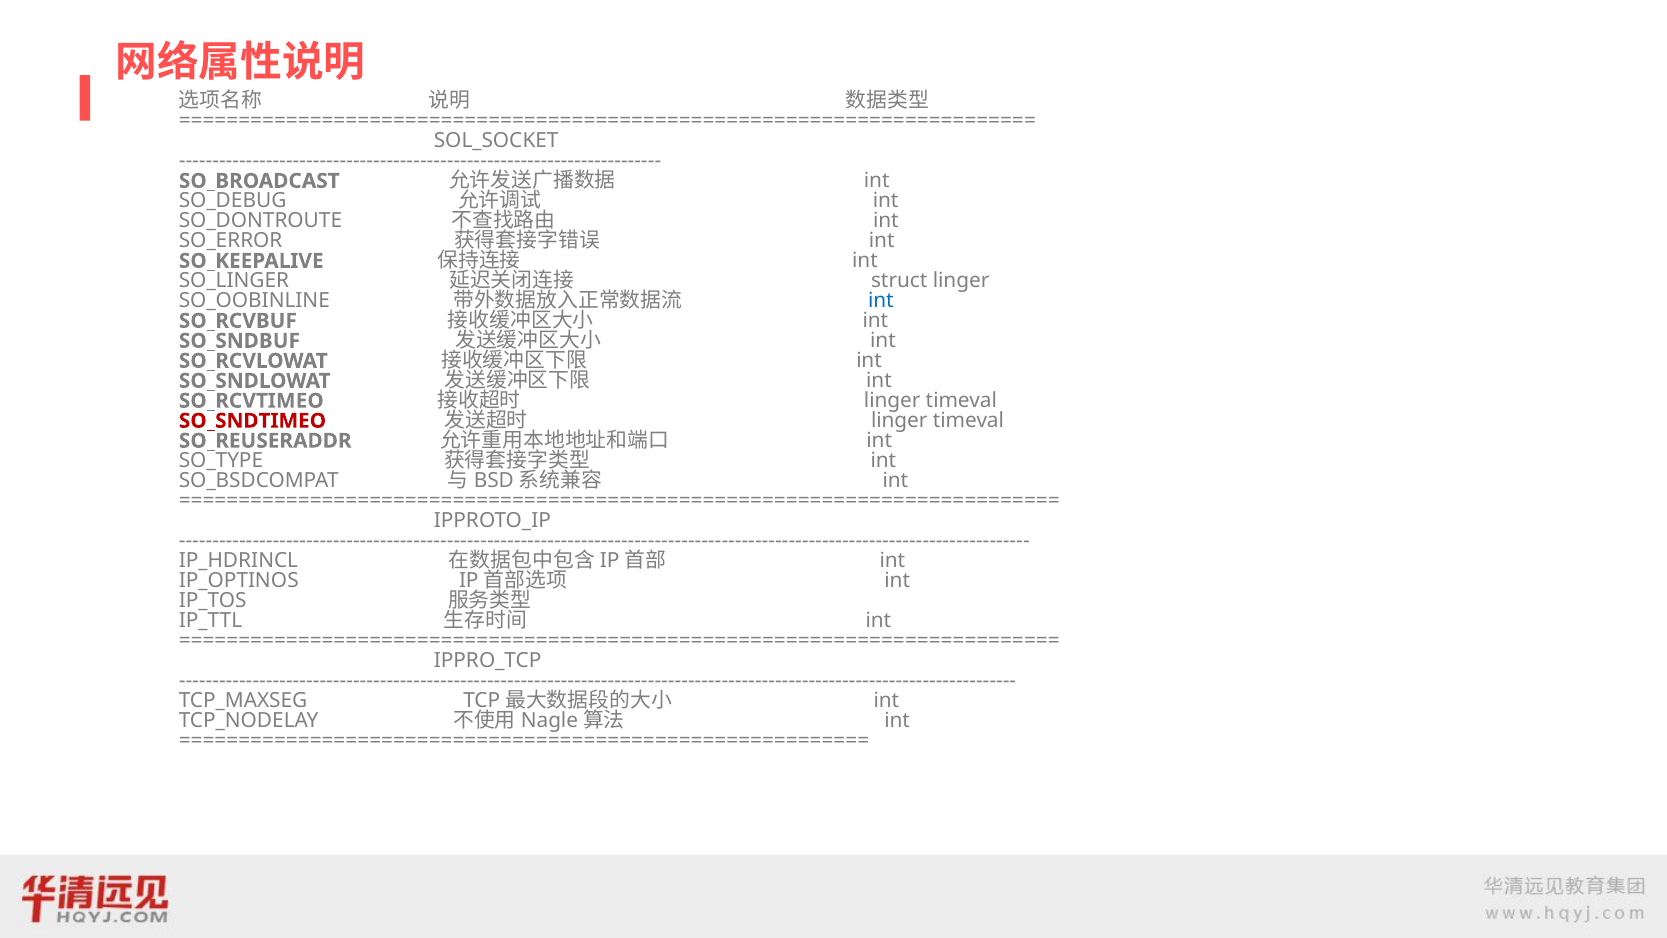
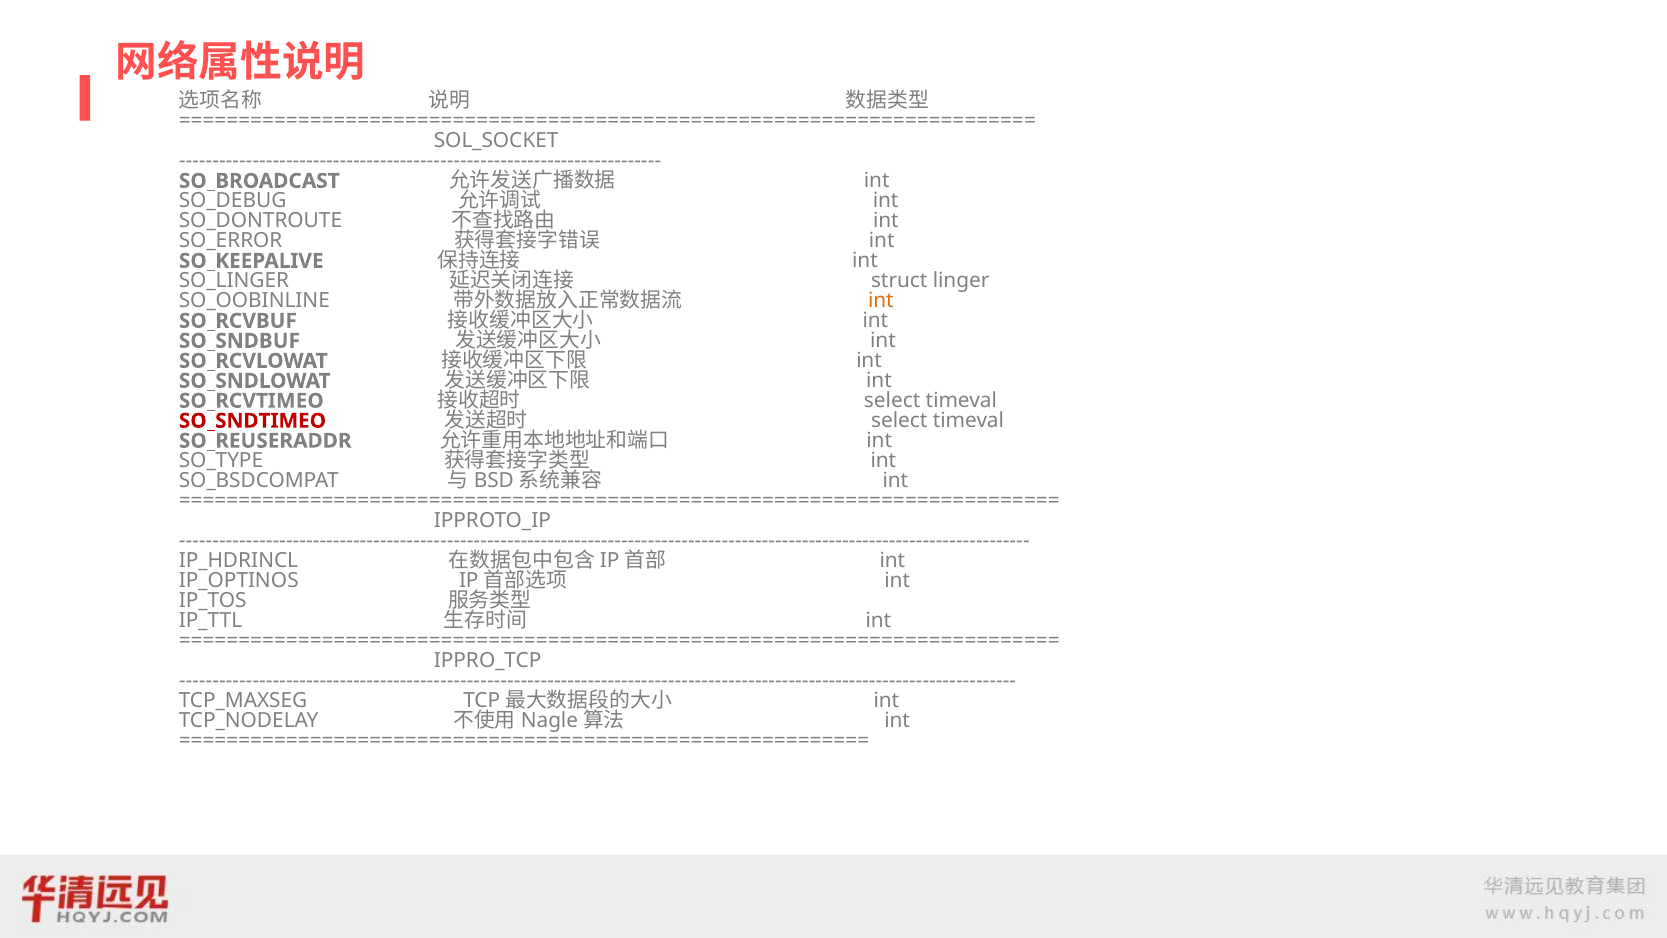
int at (881, 301) colour: blue -> orange
linger at (892, 401): linger -> select
linger at (899, 421): linger -> select
